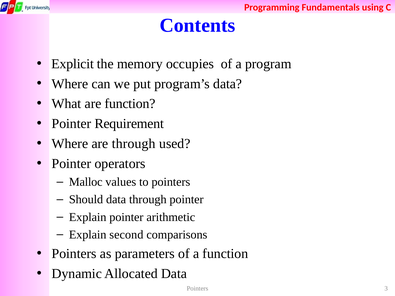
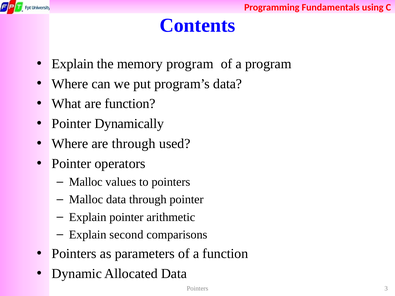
Explicit at (73, 64): Explicit -> Explain
memory occupies: occupies -> program
Requirement: Requirement -> Dynamically
Should at (86, 200): Should -> Malloc
